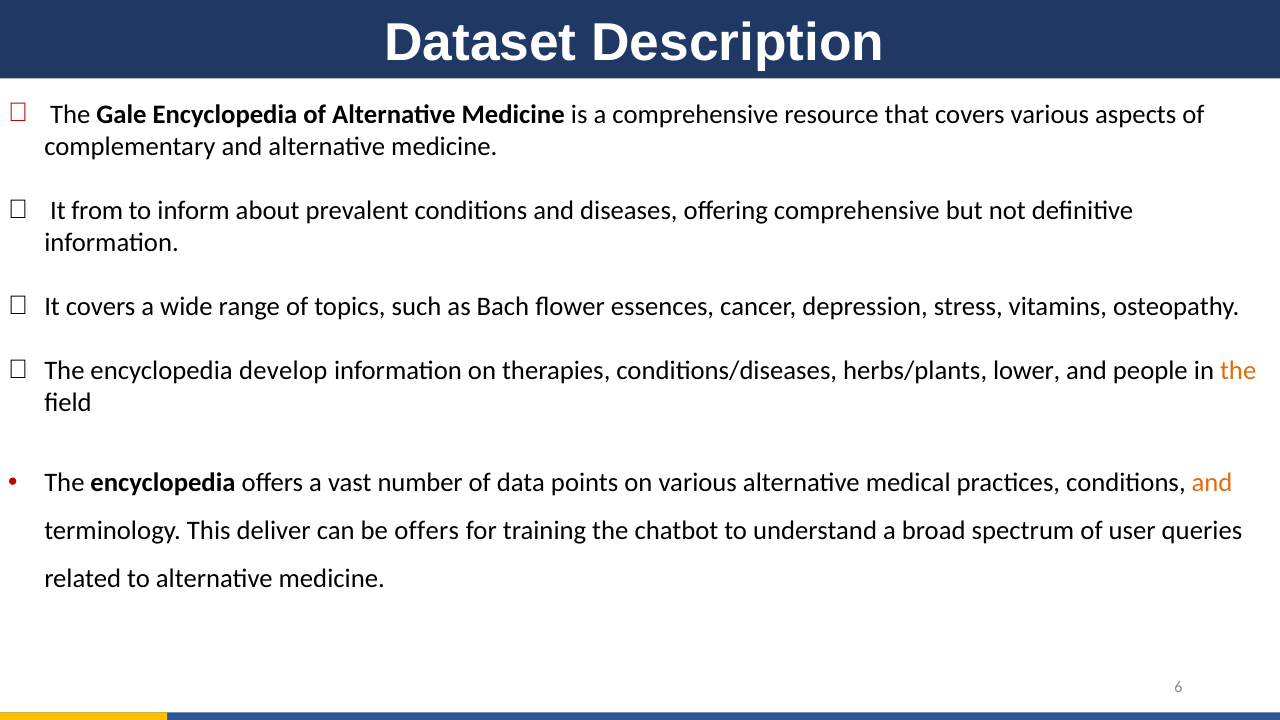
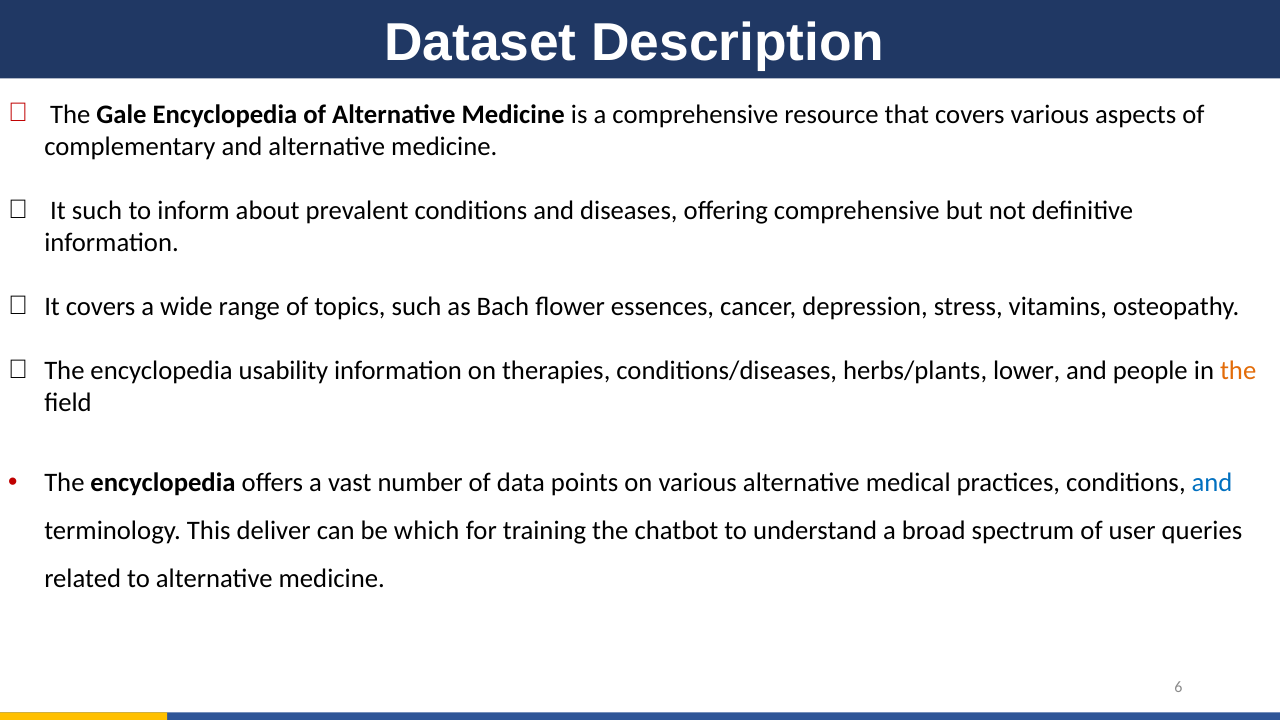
It from: from -> such
develop: develop -> usability
and at (1212, 483) colour: orange -> blue
be offers: offers -> which
